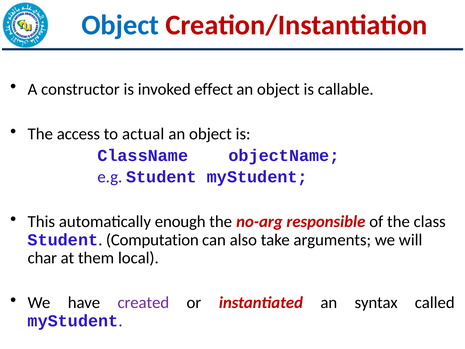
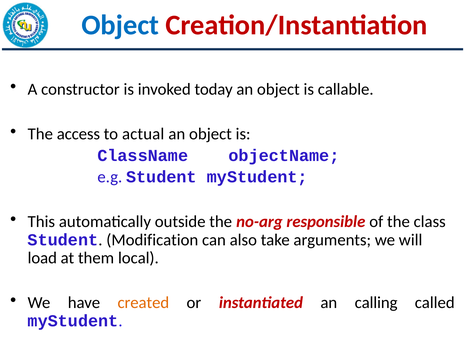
effect: effect -> today
enough: enough -> outside
Computation: Computation -> Modification
char: char -> load
created colour: purple -> orange
syntax: syntax -> calling
